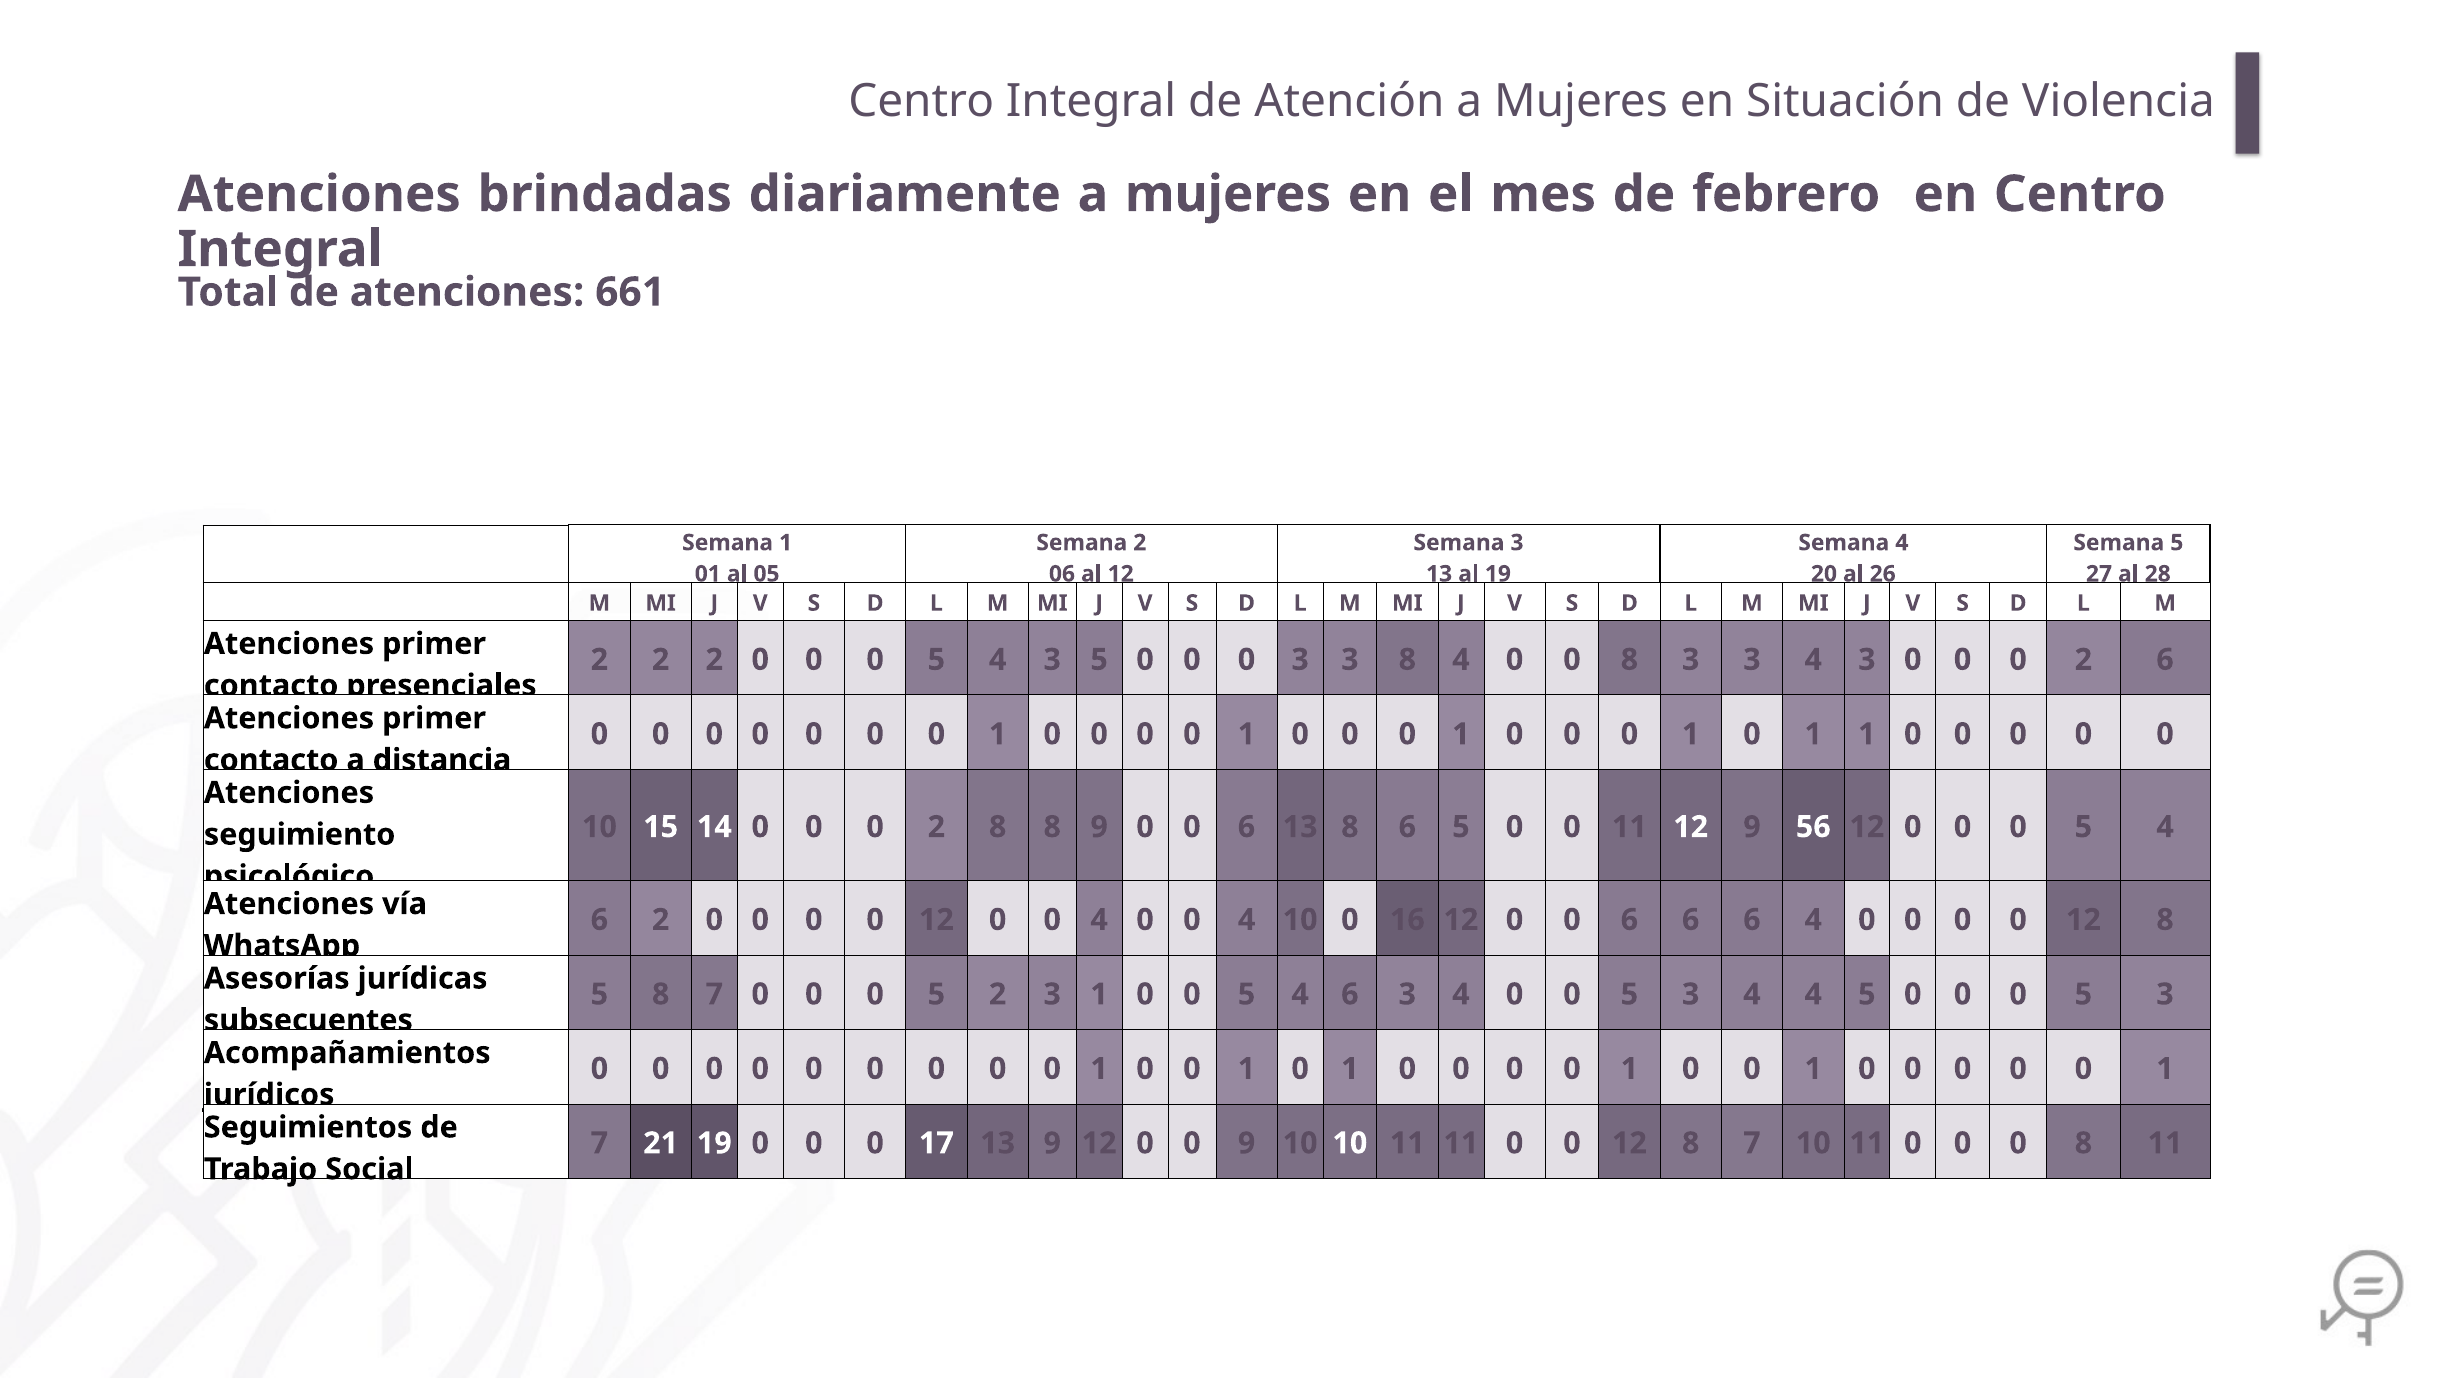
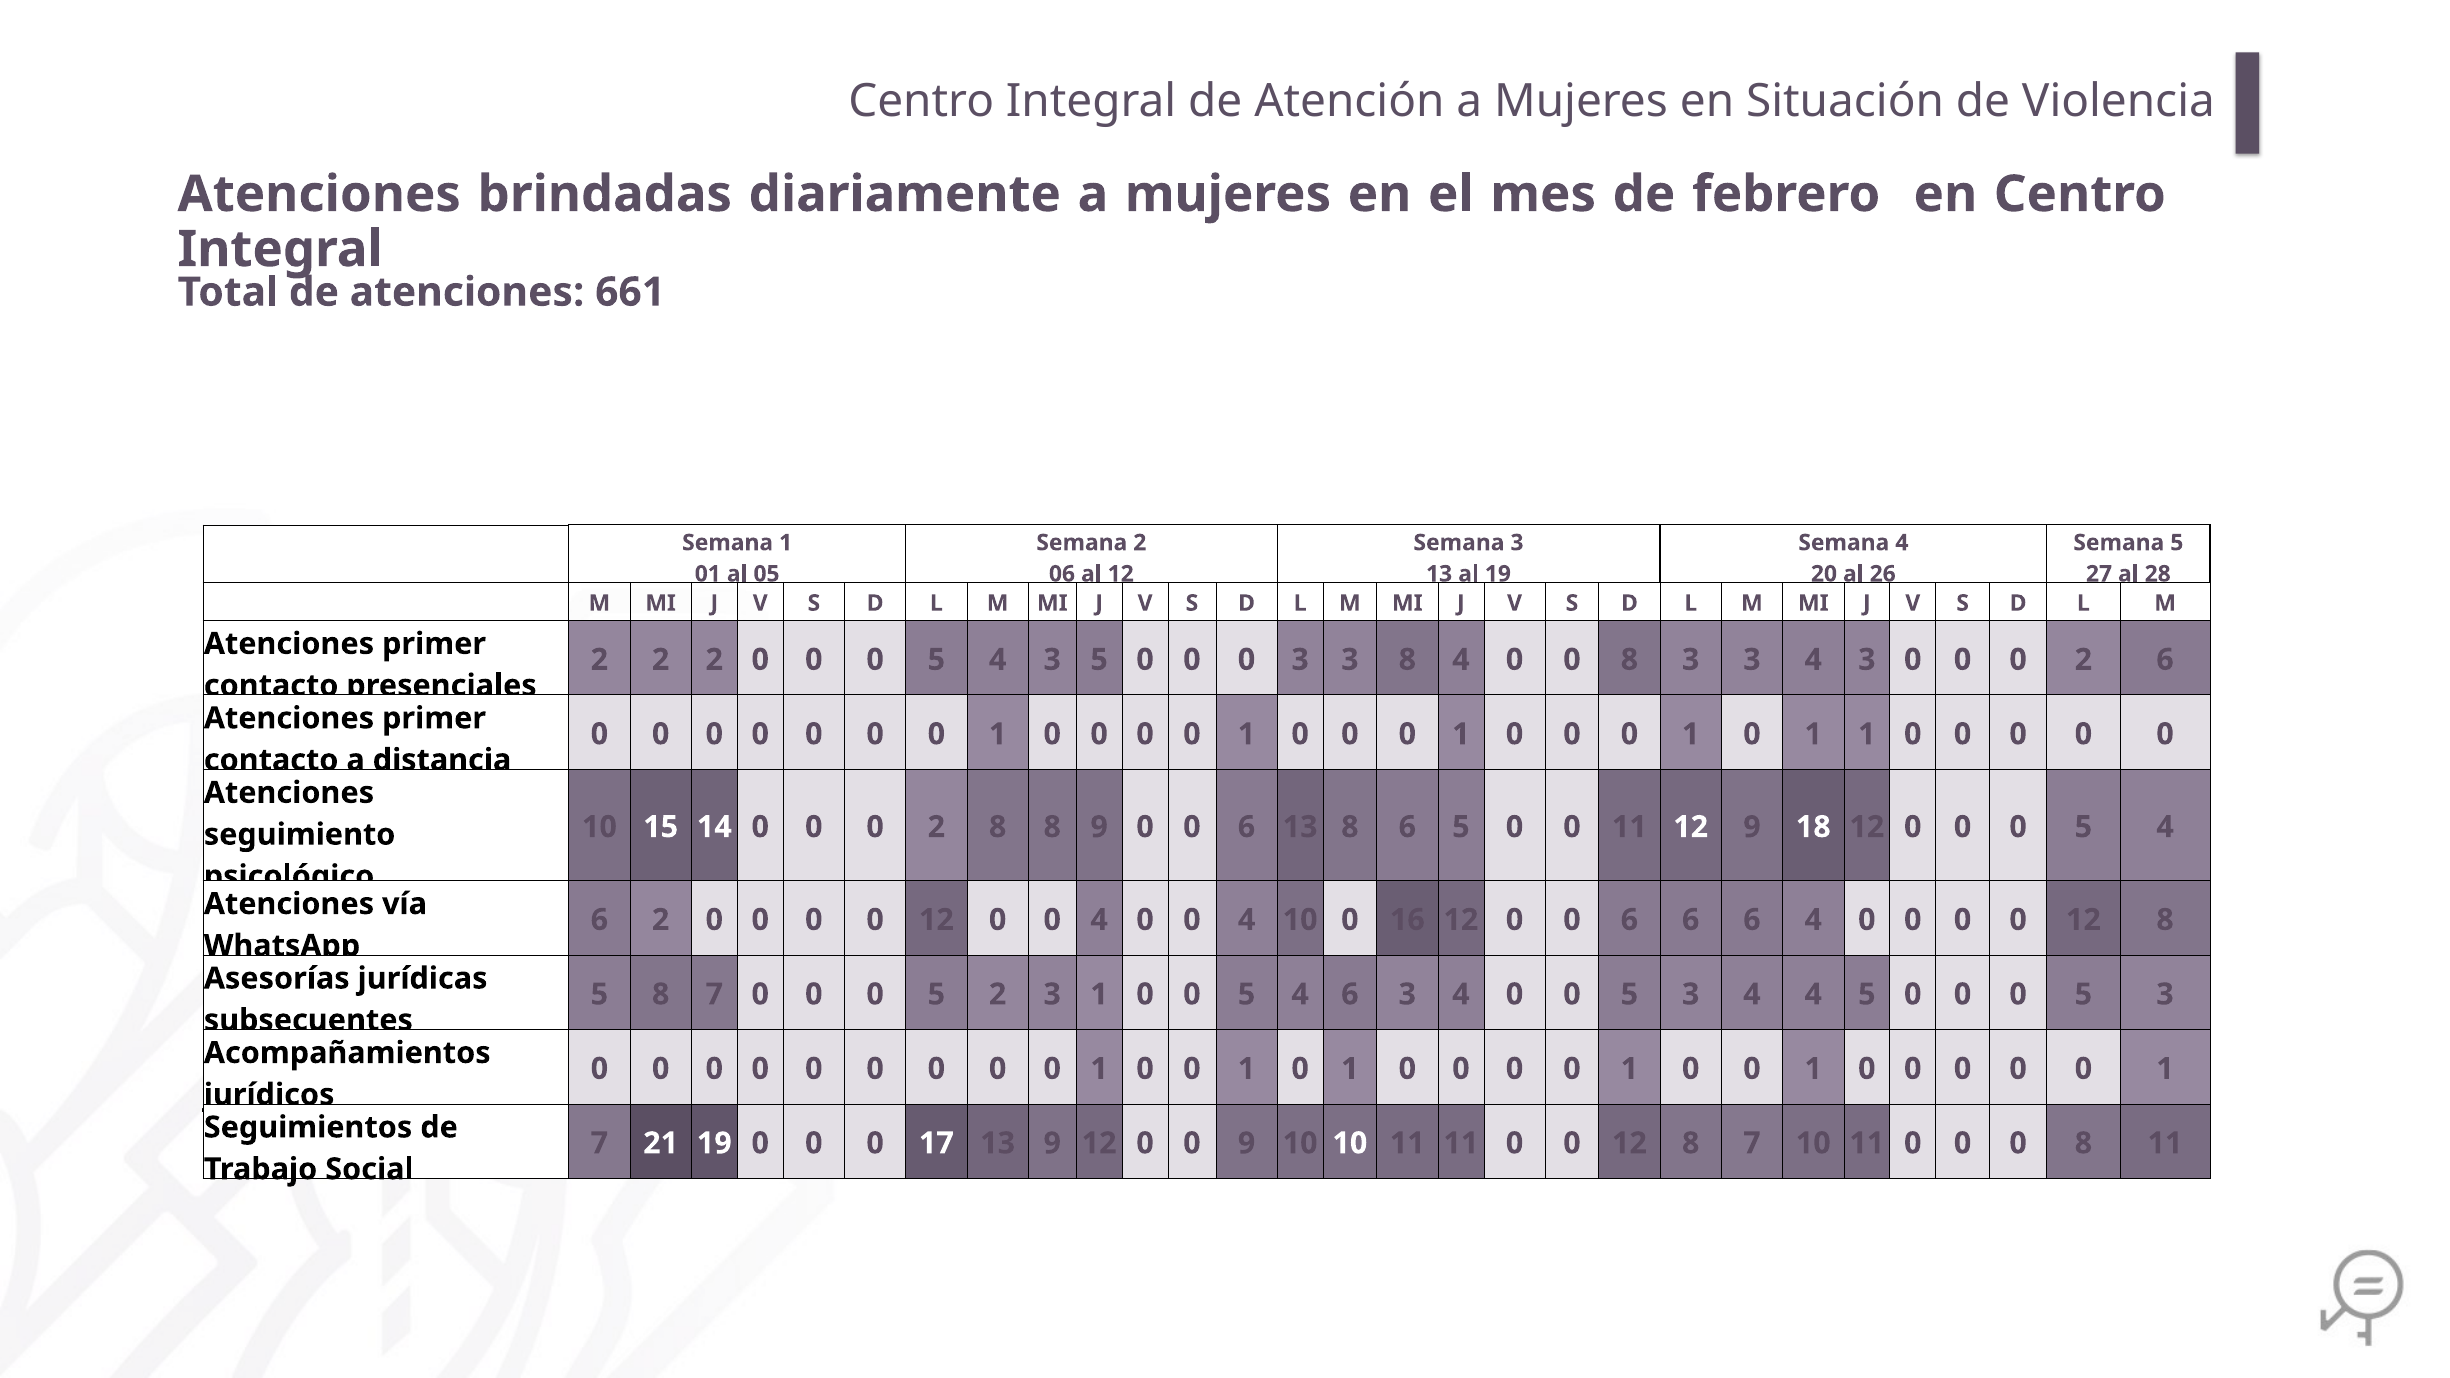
56: 56 -> 18
